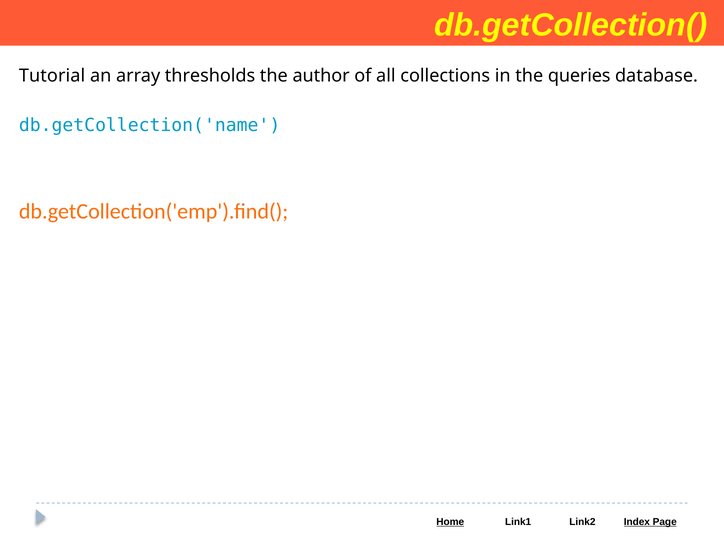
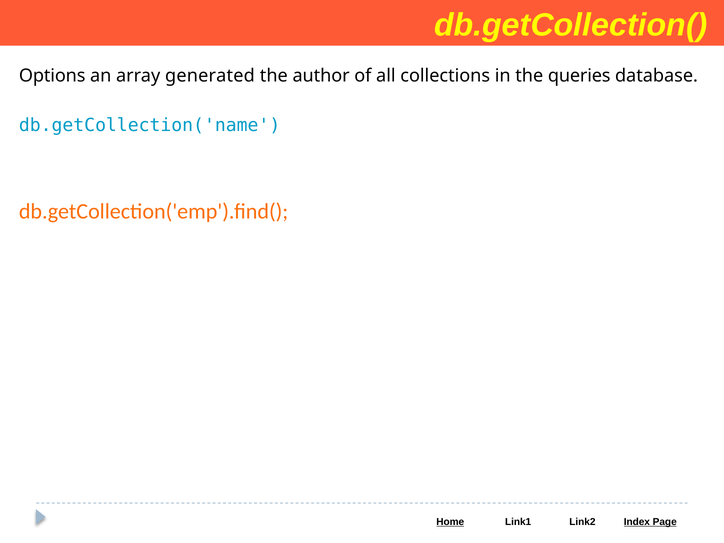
Tutorial: Tutorial -> Options
thresholds: thresholds -> generated
